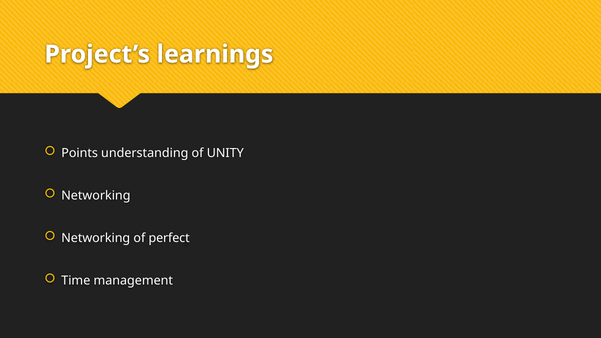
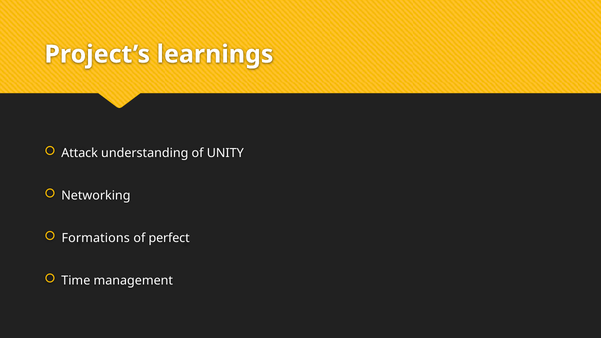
Points: Points -> Attack
Networking at (96, 238): Networking -> Formations
